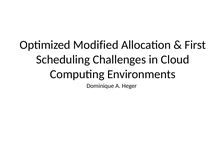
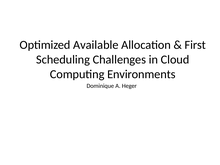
Modified: Modified -> Available
